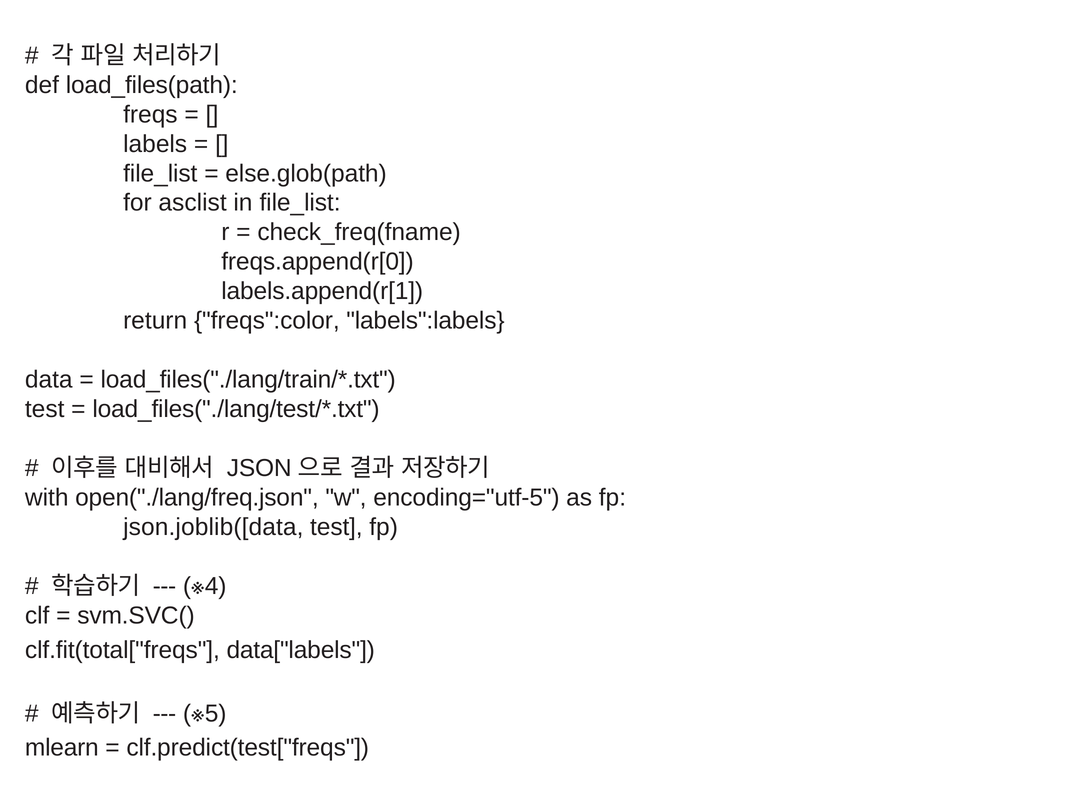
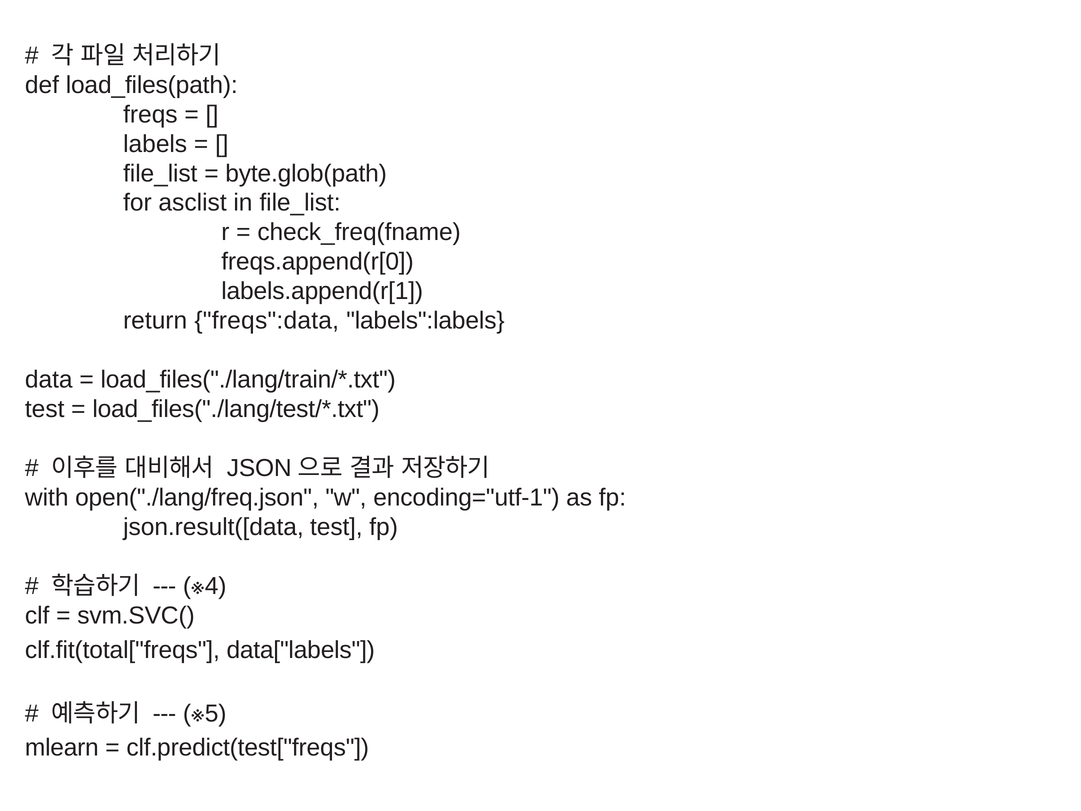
else.glob(path: else.glob(path -> byte.glob(path
freqs":color: freqs":color -> freqs":data
encoding="utf-5: encoding="utf-5 -> encoding="utf-1
json.joblib([data: json.joblib([data -> json.result([data
